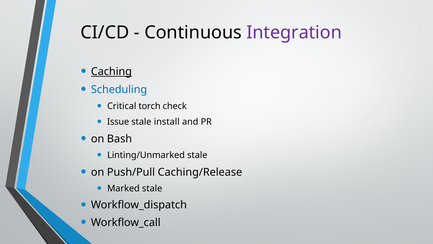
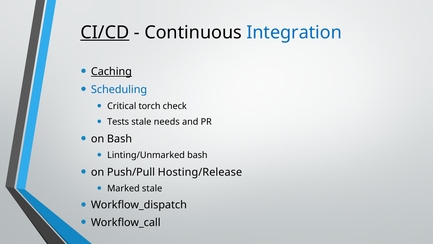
CI/CD underline: none -> present
Integration colour: purple -> blue
Issue: Issue -> Tests
install: install -> needs
Linting/Unmarked stale: stale -> bash
Caching/Release: Caching/Release -> Hosting/Release
